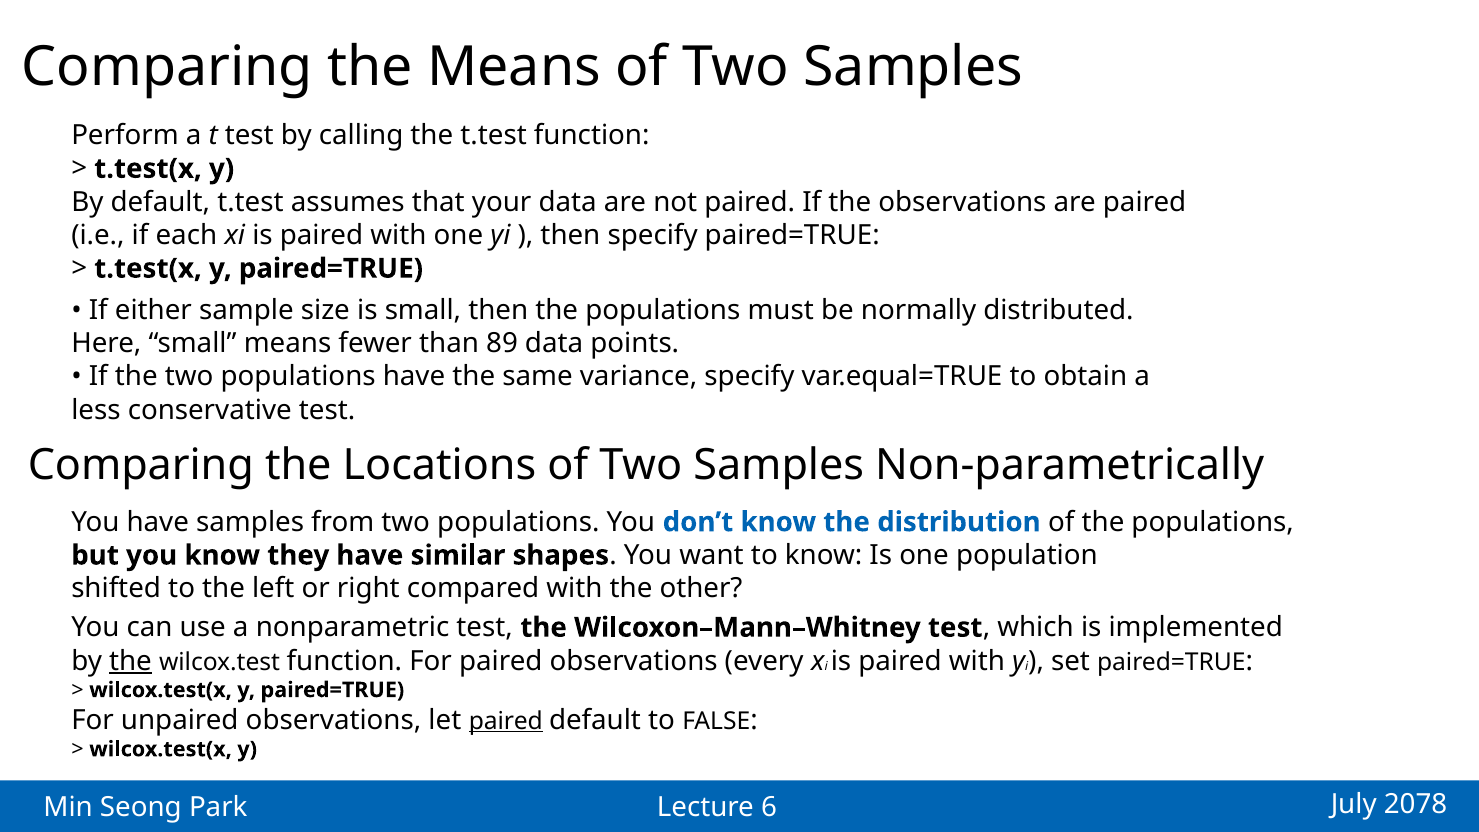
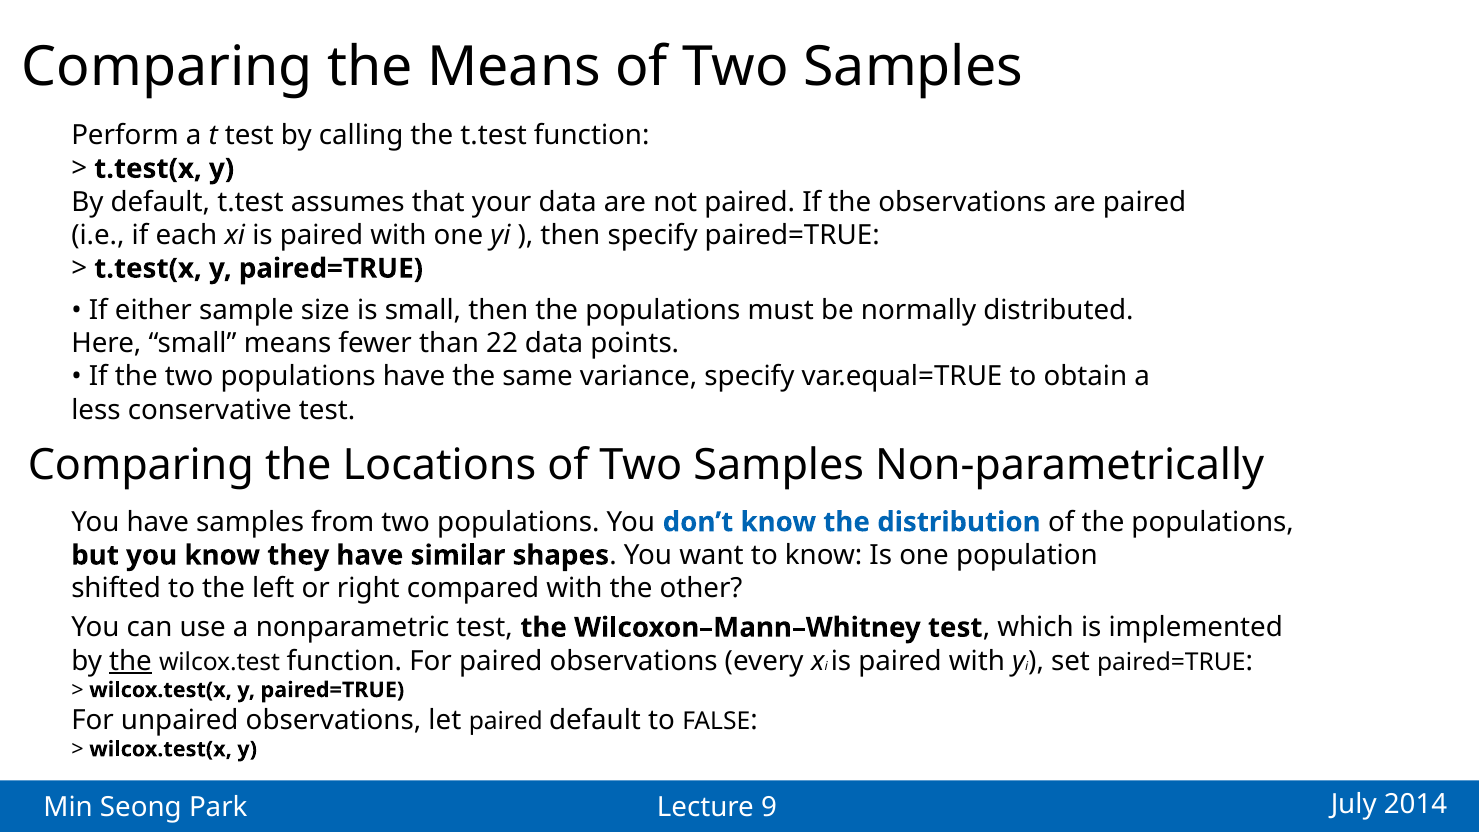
89: 89 -> 22
paired at (506, 721) underline: present -> none
6: 6 -> 9
2078: 2078 -> 2014
